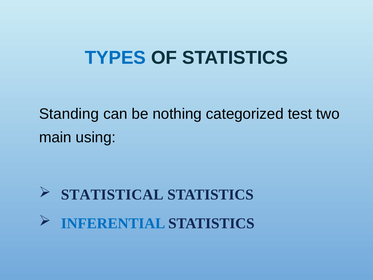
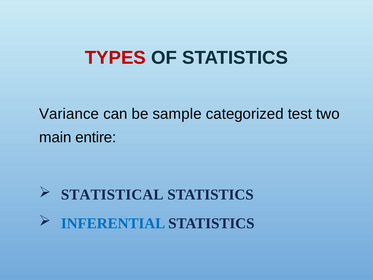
TYPES colour: blue -> red
Standing: Standing -> Variance
nothing: nothing -> sample
using: using -> entire
